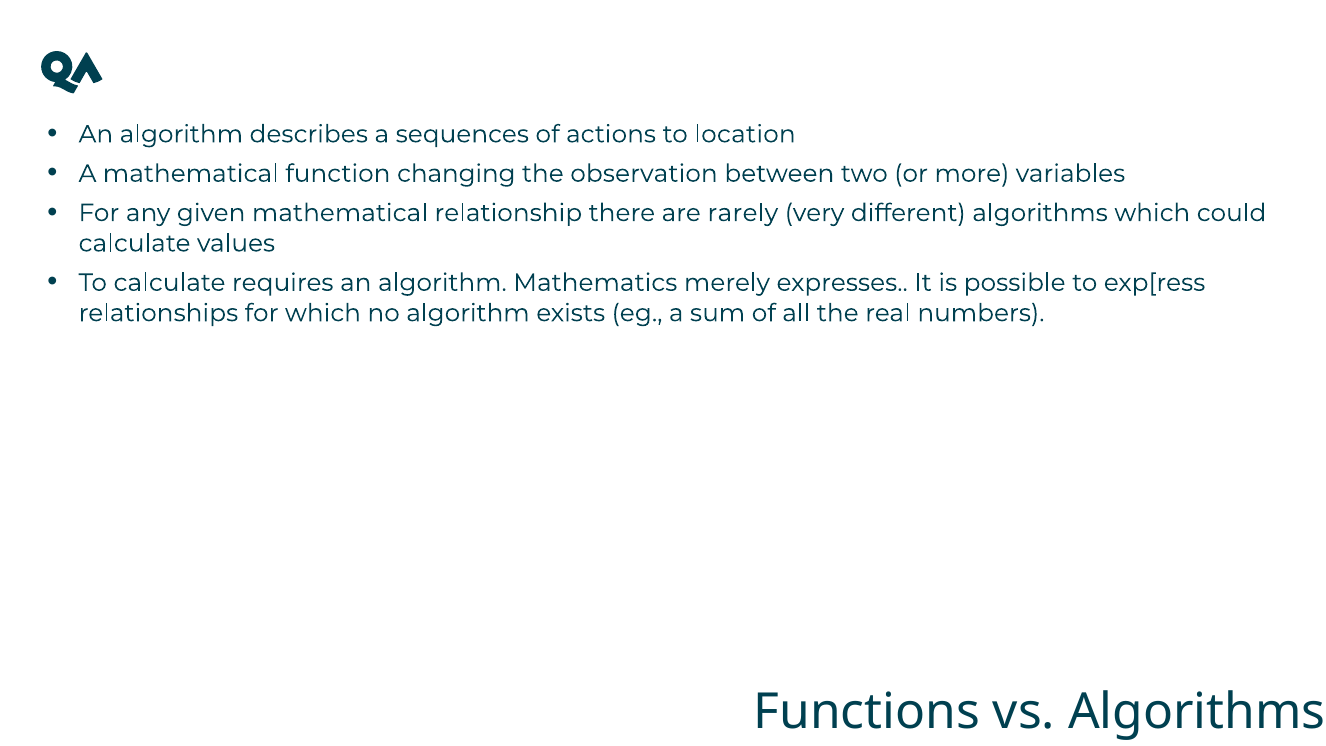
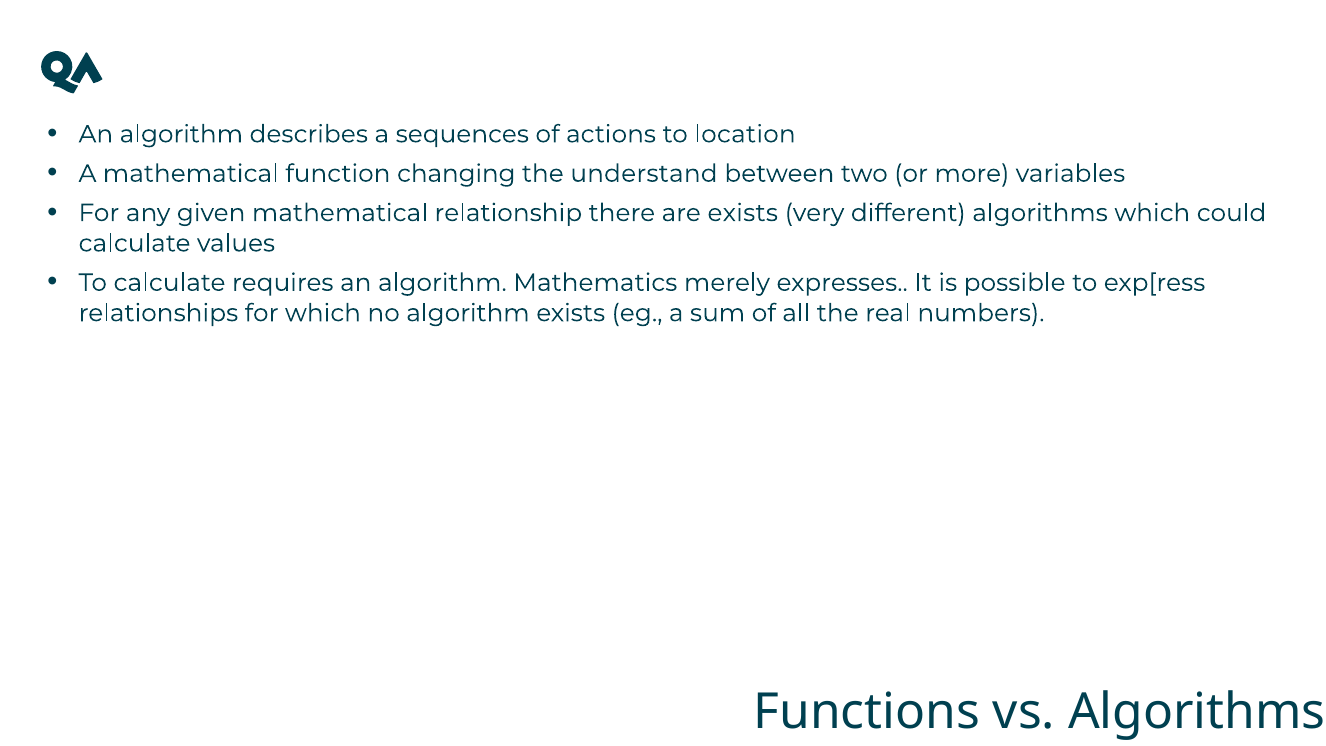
observation: observation -> understand
are rarely: rarely -> exists
